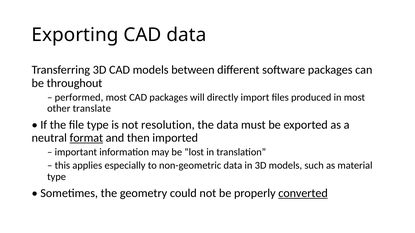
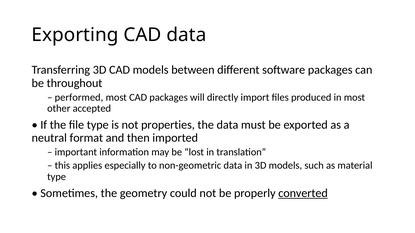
translate: translate -> accepted
resolution: resolution -> properties
format underline: present -> none
